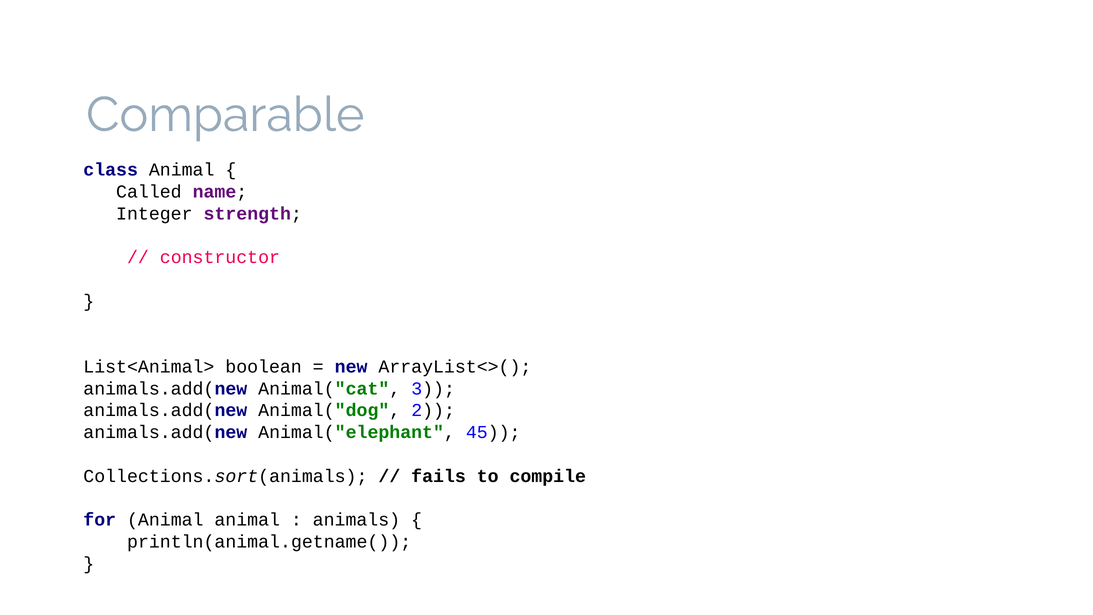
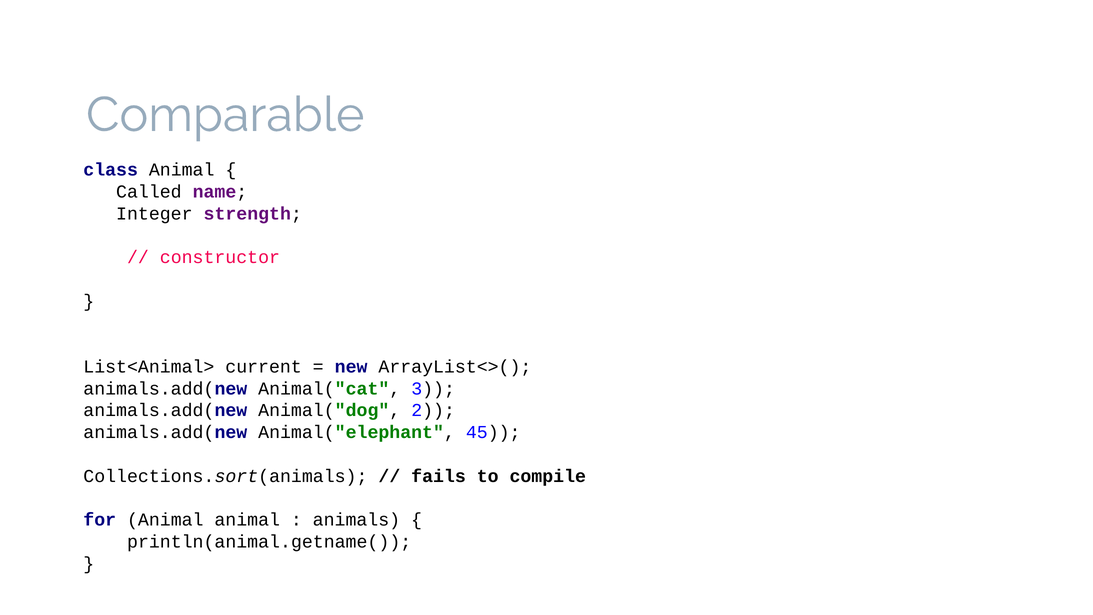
boolean: boolean -> current
